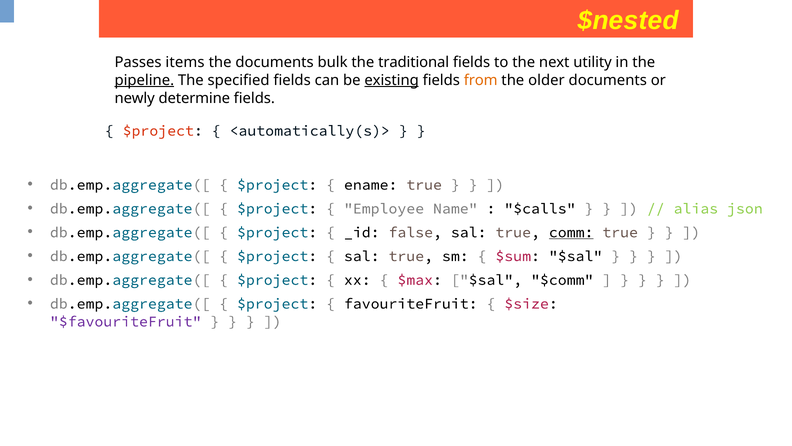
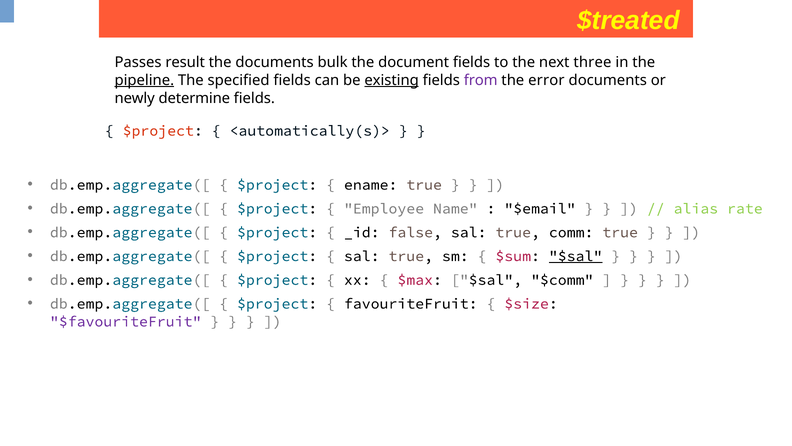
$nested: $nested -> $treated
items: items -> result
traditional: traditional -> document
utility: utility -> three
from colour: orange -> purple
older: older -> error
$calls: $calls -> $email
json: json -> rate
comm underline: present -> none
$sal at (576, 256) underline: none -> present
